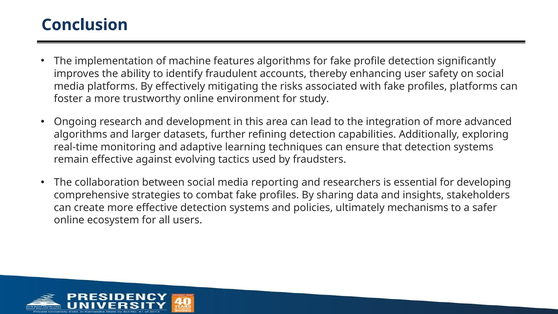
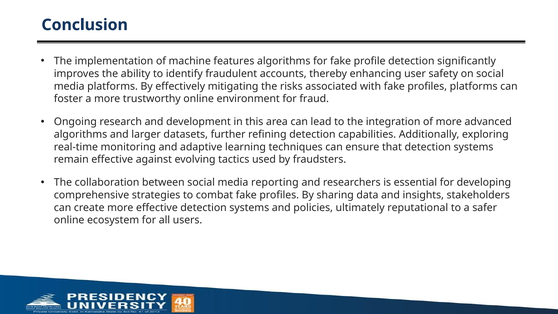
study: study -> fraud
mechanisms: mechanisms -> reputational
